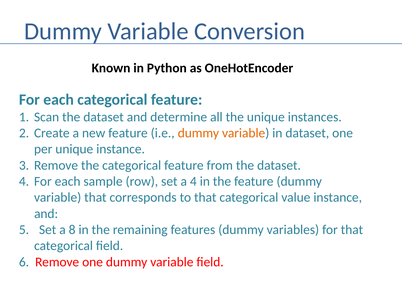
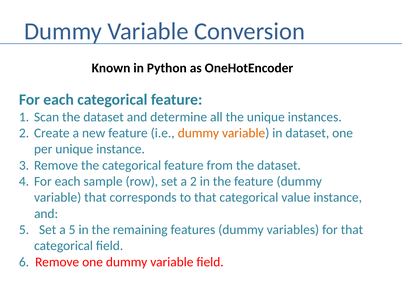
a 4: 4 -> 2
a 8: 8 -> 5
